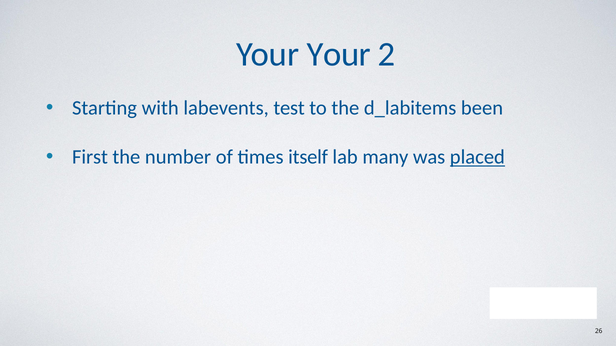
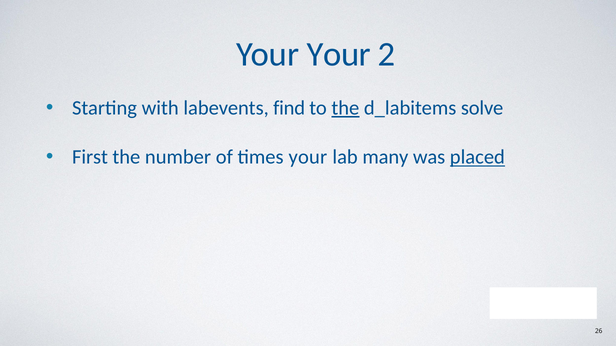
test: test -> find
the at (345, 108) underline: none -> present
been: been -> solve
times itself: itself -> your
